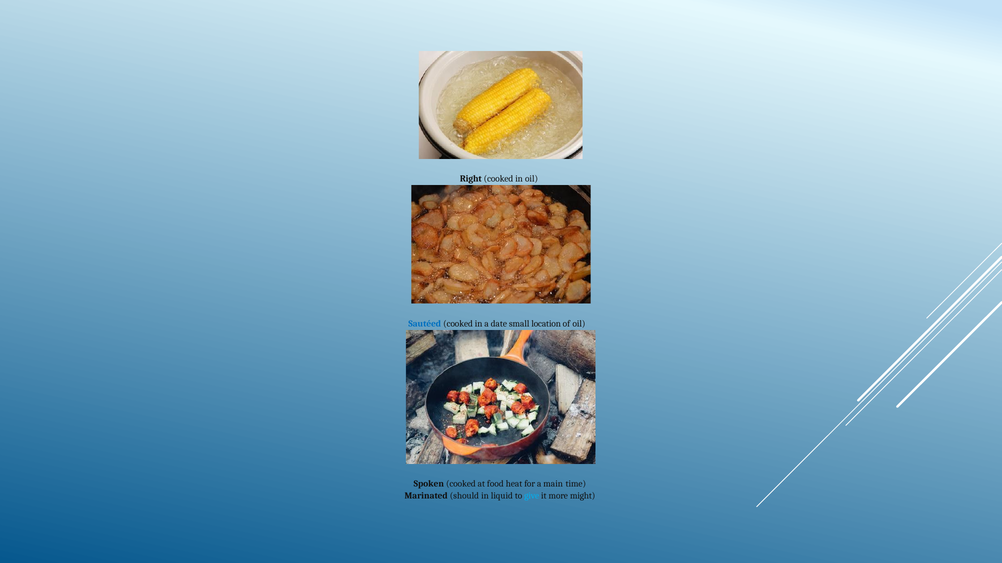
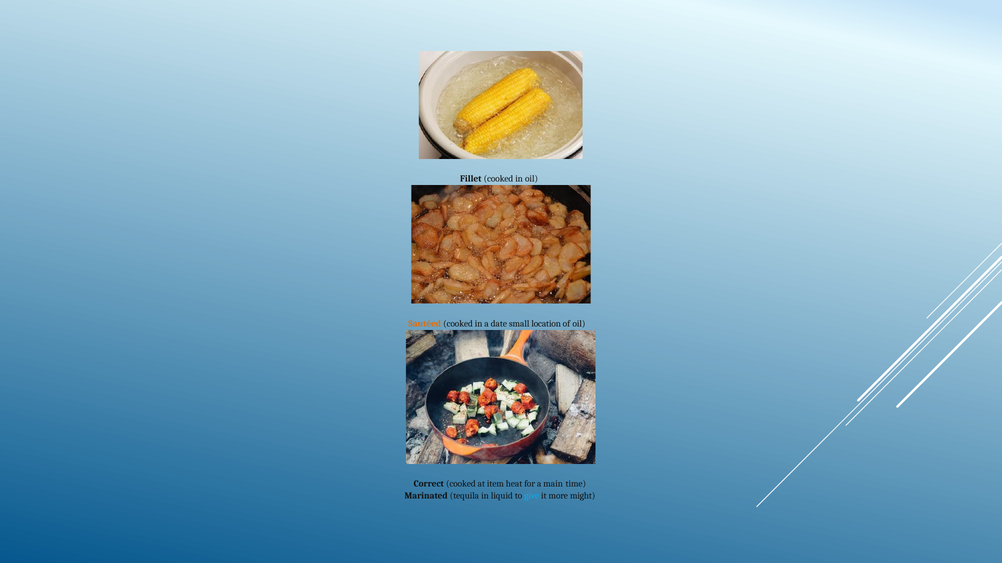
Right: Right -> Fillet
Sautéed colour: blue -> orange
Spoken: Spoken -> Correct
food: food -> item
should: should -> tequila
